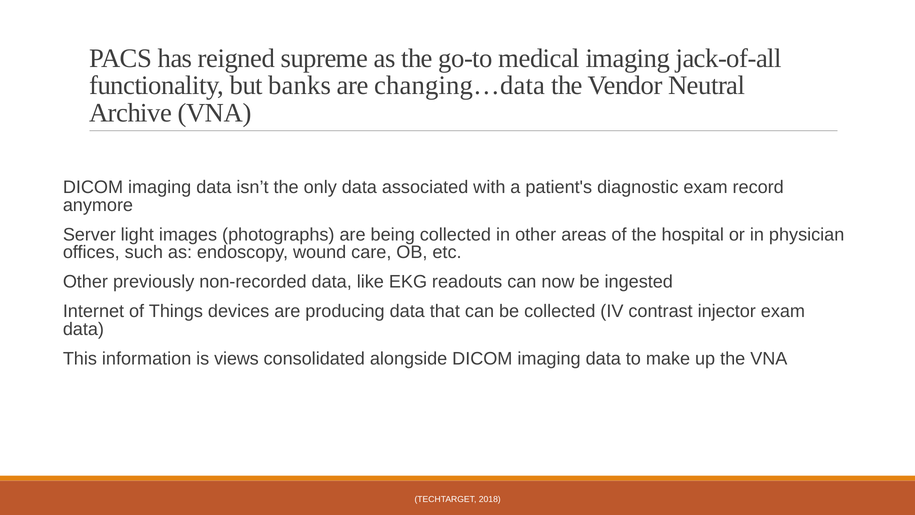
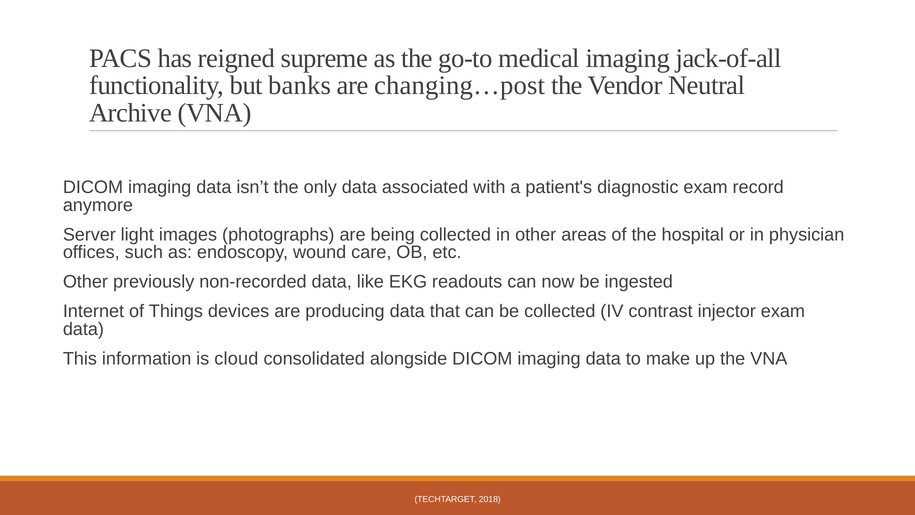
changing…data: changing…data -> changing…post
views: views -> cloud
